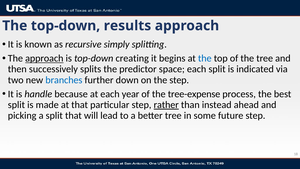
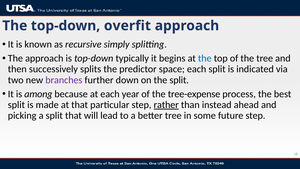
results: results -> overfit
approach at (44, 58) underline: present -> none
creating: creating -> typically
branches colour: blue -> purple
the step: step -> split
handle: handle -> among
